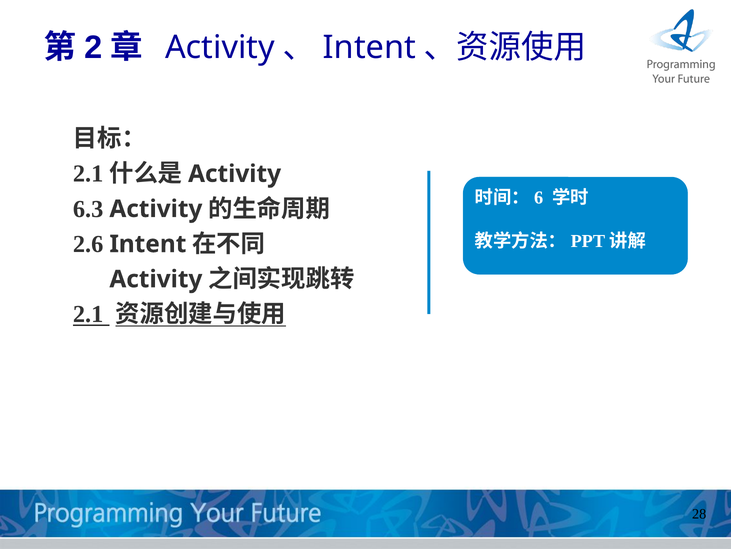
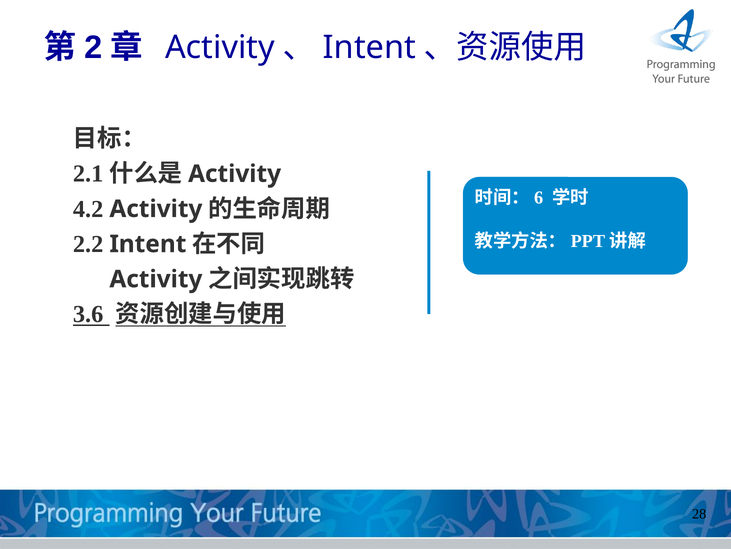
6.3: 6.3 -> 4.2
2.6: 2.6 -> 2.2
2.1: 2.1 -> 3.6
